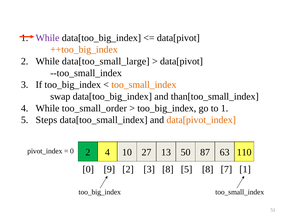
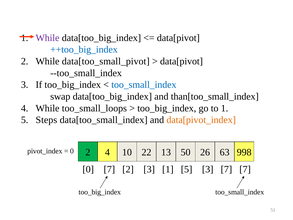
++too_big_index colour: orange -> blue
data[too_small_large: data[too_small_large -> data[too_small_pivot
too_small_index at (144, 85) colour: orange -> blue
too_small_order: too_small_order -> too_small_loops
27: 27 -> 22
87: 87 -> 26
110: 110 -> 998
0 9: 9 -> 7
3 8: 8 -> 1
5 8: 8 -> 3
7 1: 1 -> 7
